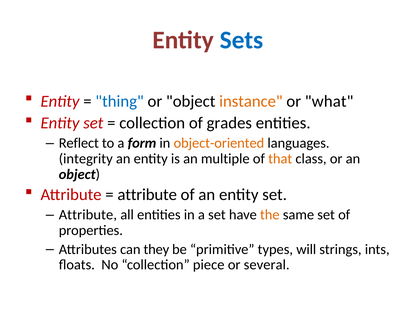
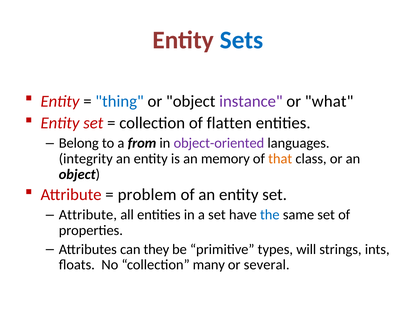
instance colour: orange -> purple
grades: grades -> flatten
Reflect: Reflect -> Belong
form: form -> from
object-oriented colour: orange -> purple
multiple: multiple -> memory
attribute at (147, 195): attribute -> problem
the colour: orange -> blue
piece: piece -> many
